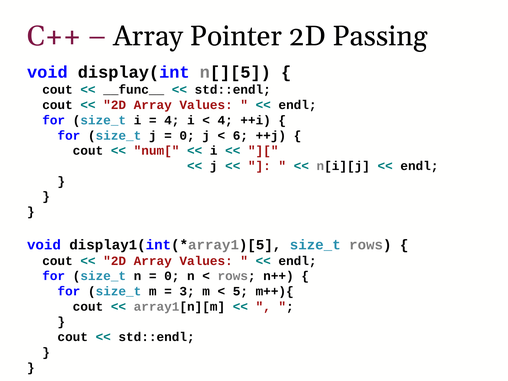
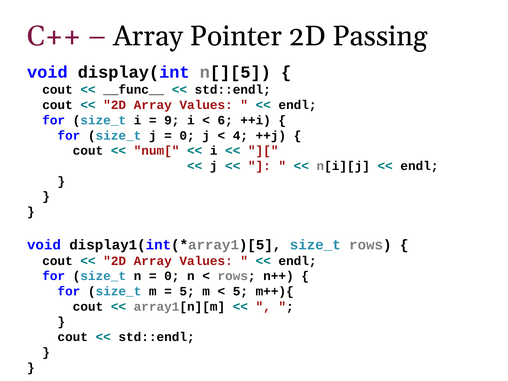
4 at (172, 120): 4 -> 9
4 at (225, 120): 4 -> 6
6: 6 -> 4
3 at (187, 291): 3 -> 5
